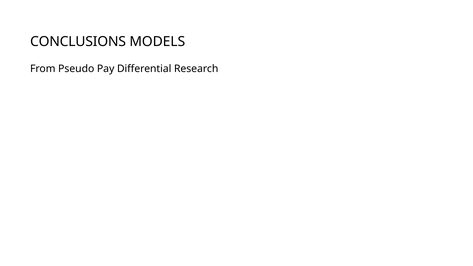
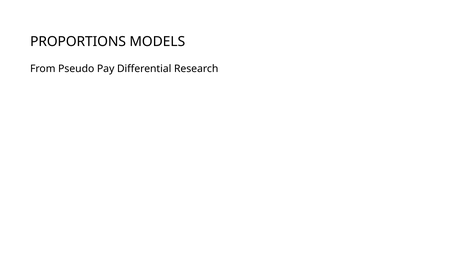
CONCLUSIONS: CONCLUSIONS -> PROPORTIONS
